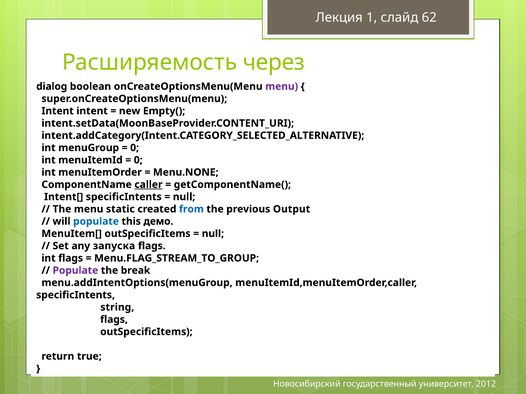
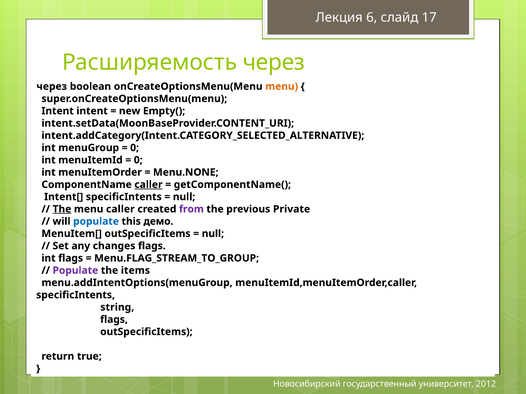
1: 1 -> 6
62: 62 -> 17
dialog at (52, 87): dialog -> через
menu at (282, 87) colour: purple -> orange
The at (62, 209) underline: none -> present
menu static: static -> caller
from at (191, 209) colour: blue -> purple
Output: Output -> Private
запуска: запуска -> changes
break: break -> items
